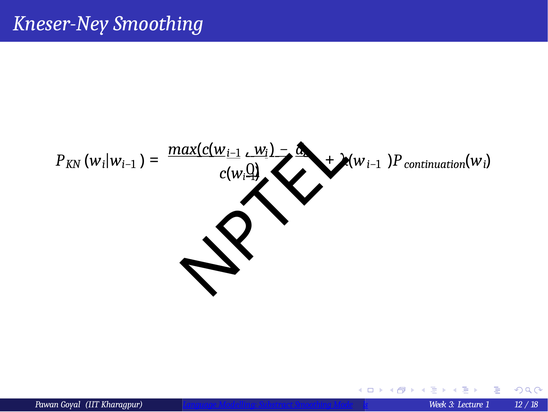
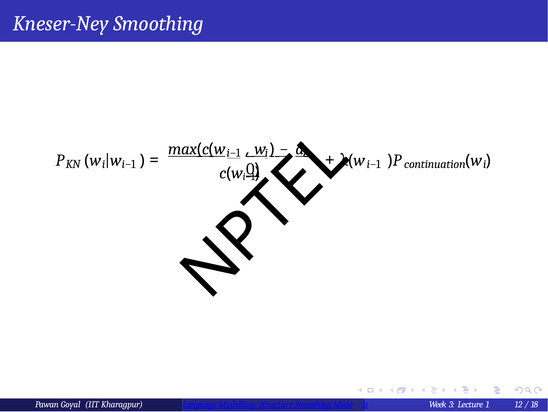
Substract: Substract -> Structure
